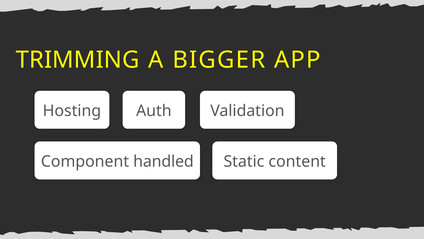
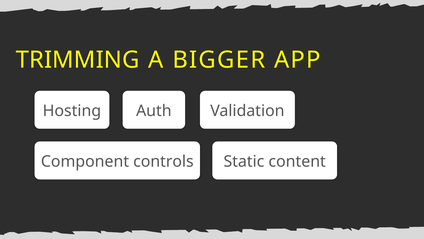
handled: handled -> controls
